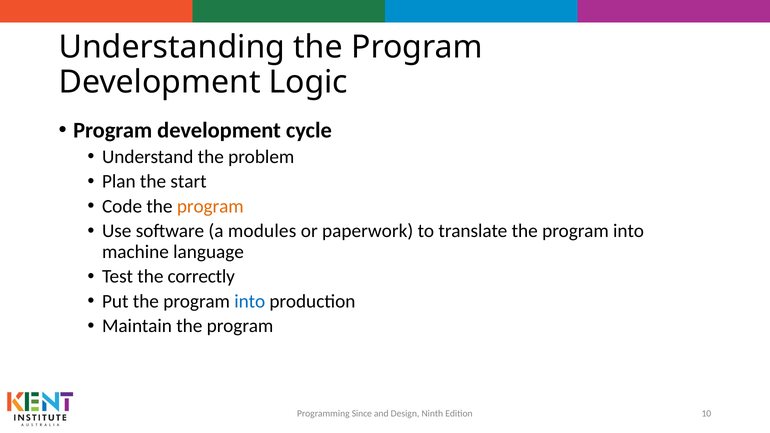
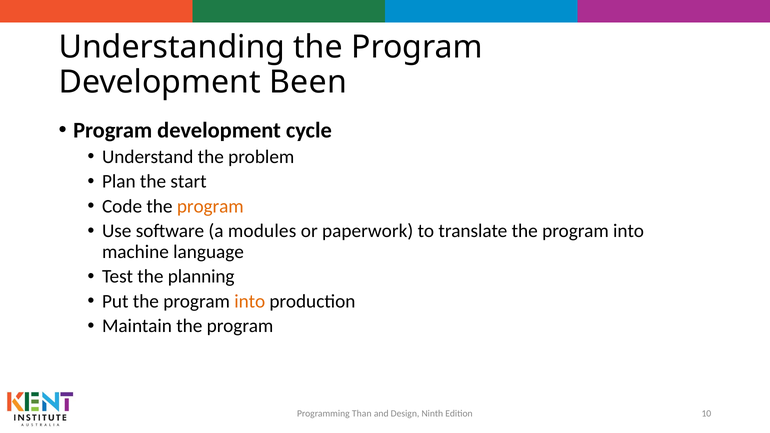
Logic: Logic -> Been
correctly: correctly -> planning
into at (250, 301) colour: blue -> orange
Since: Since -> Than
